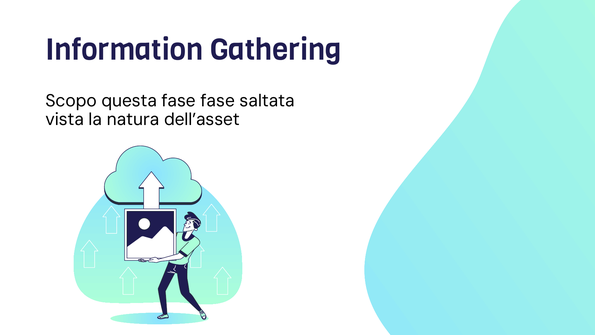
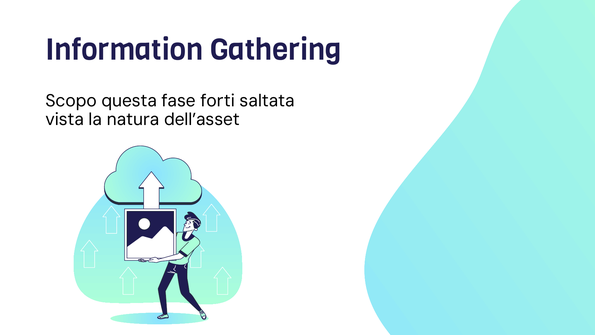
fase fase: fase -> forti
